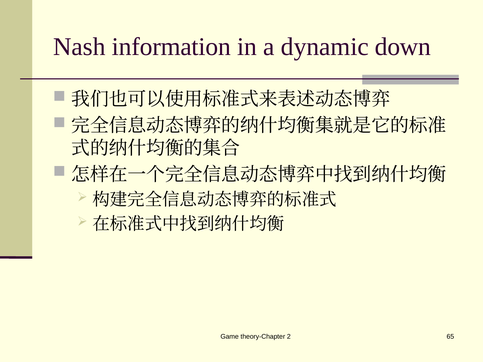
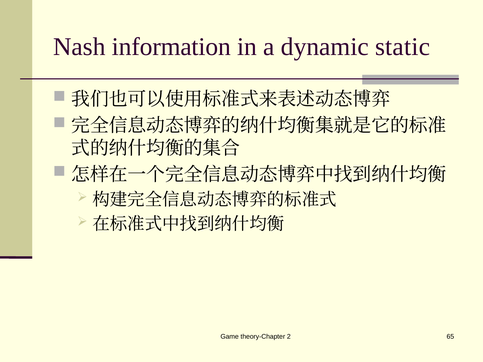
down: down -> static
